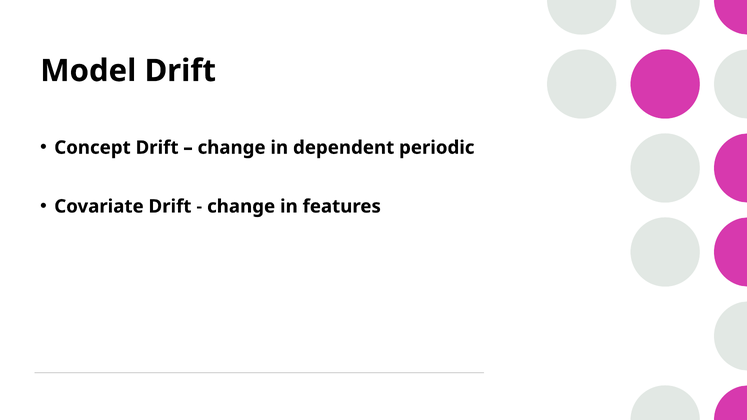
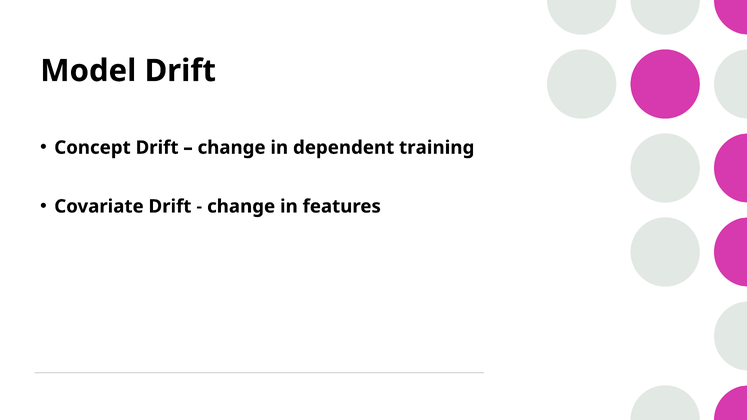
periodic: periodic -> training
